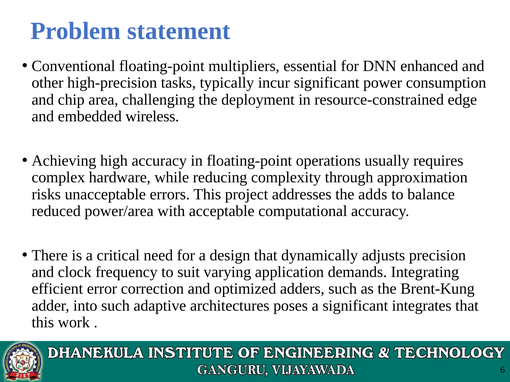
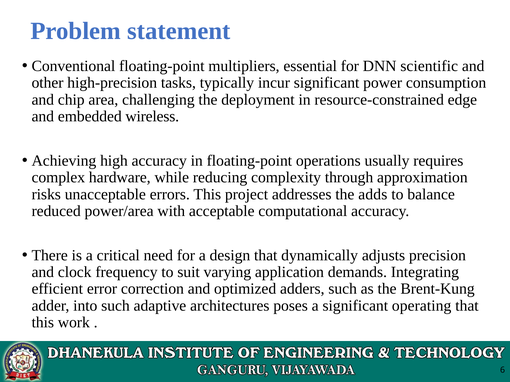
enhanced: enhanced -> scientific
integrates: integrates -> operating
